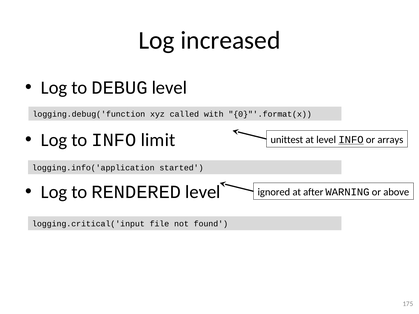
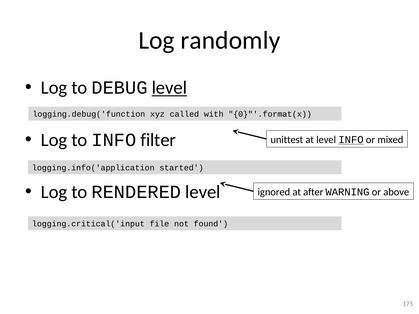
increased: increased -> randomly
level at (169, 88) underline: none -> present
limit: limit -> filter
arrays: arrays -> mixed
